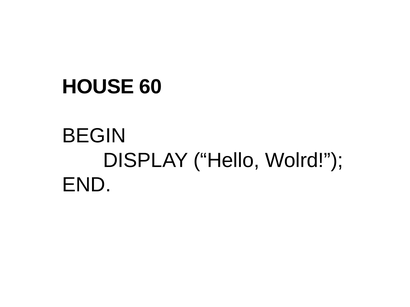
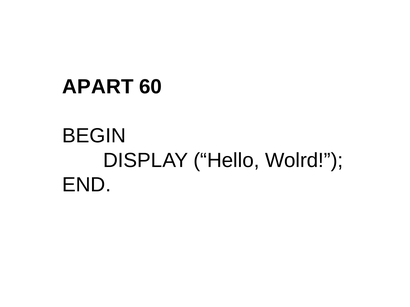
HOUSE: HOUSE -> APART
